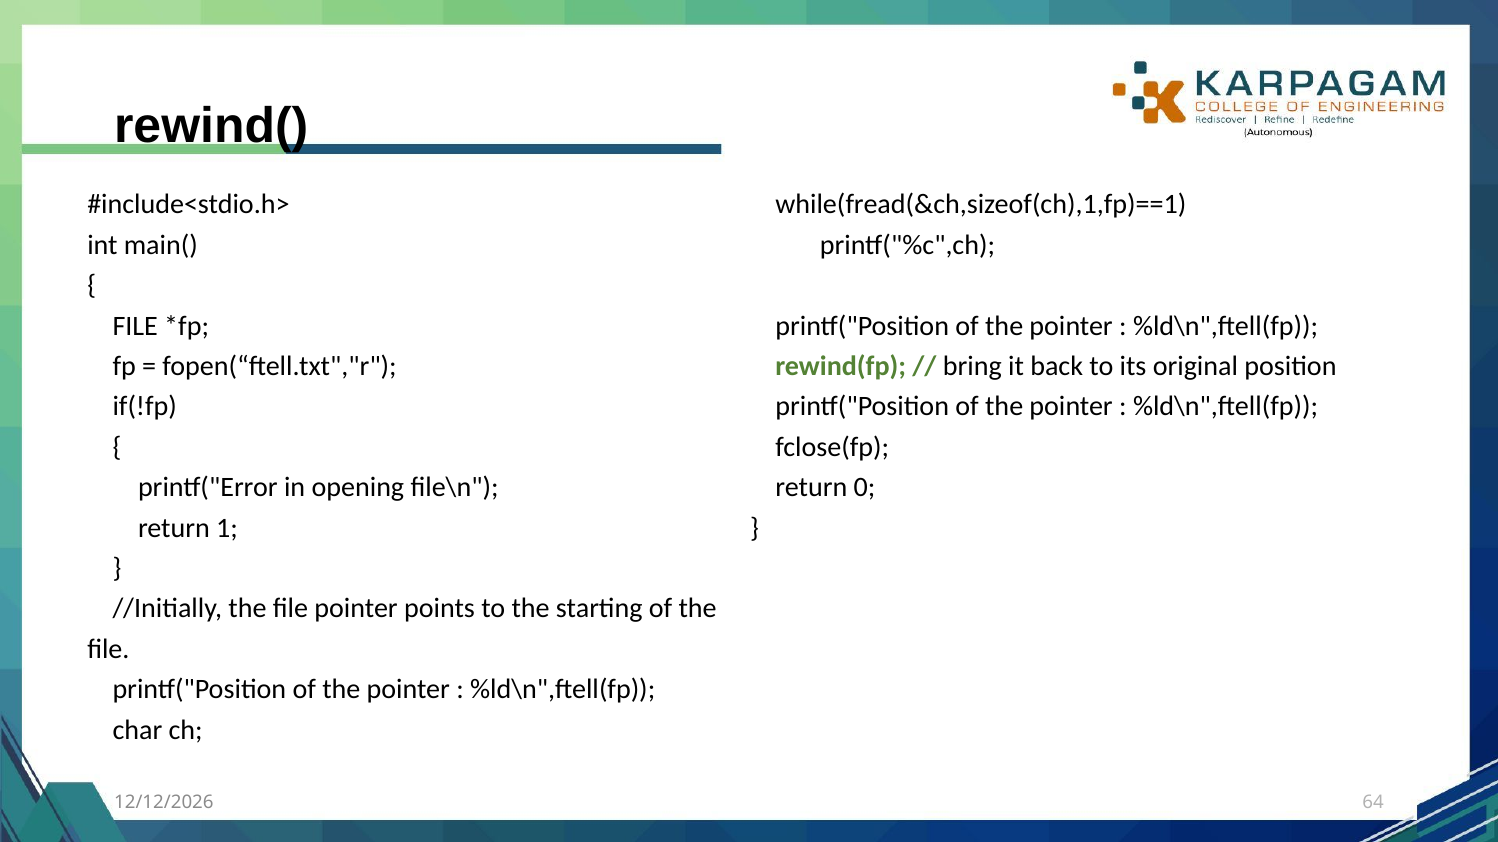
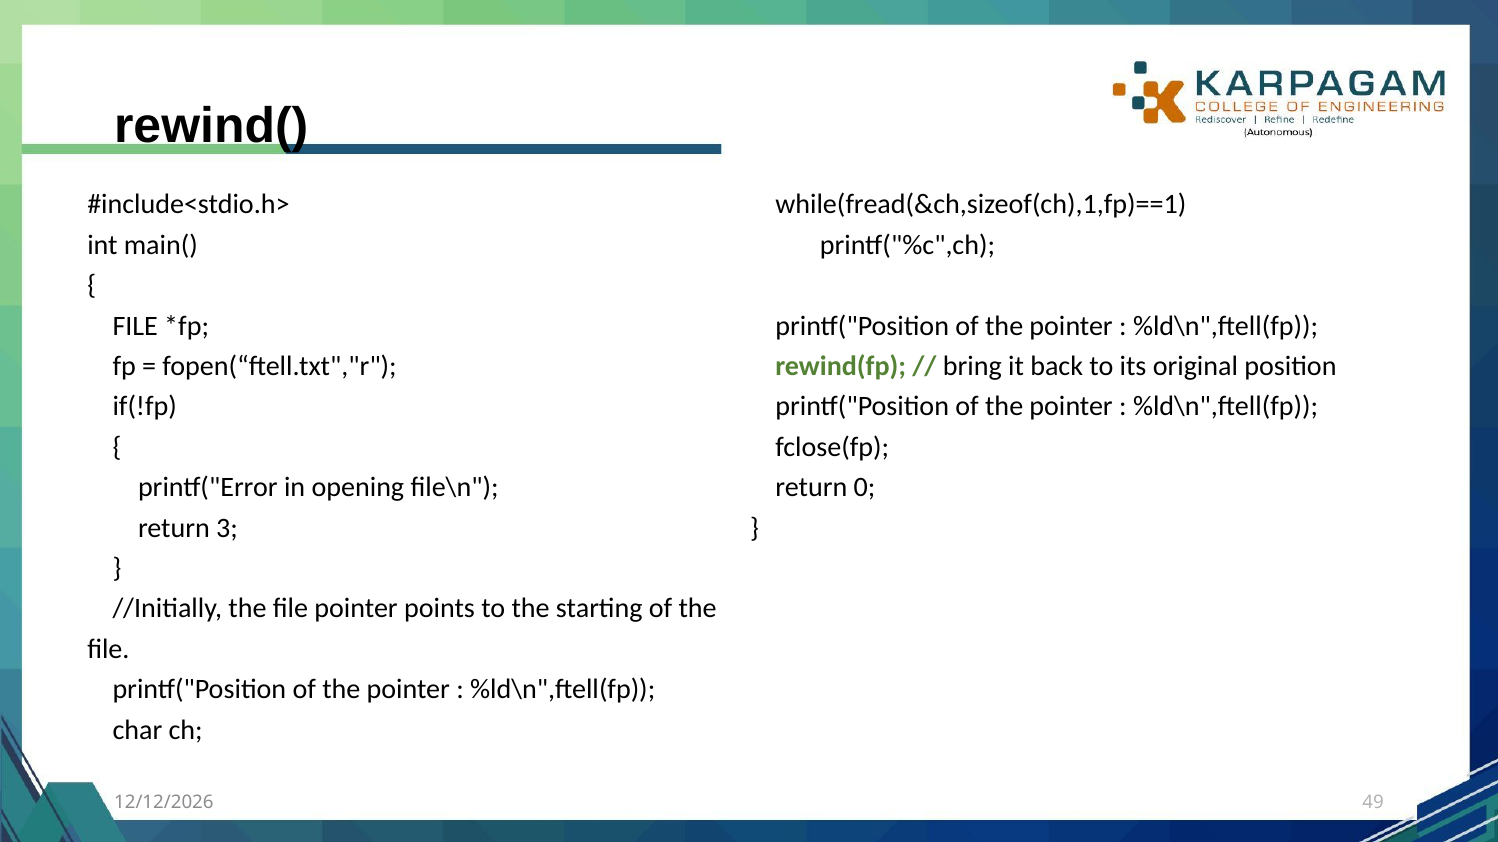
1: 1 -> 3
64: 64 -> 49
